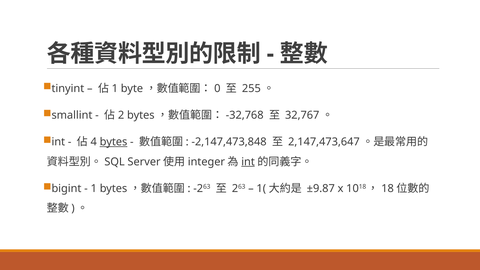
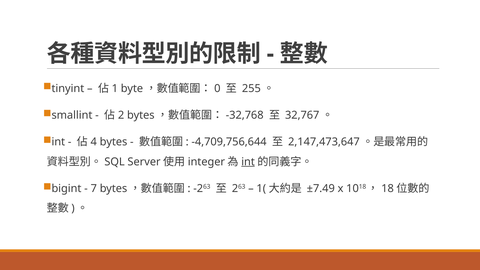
bytes at (113, 142) underline: present -> none
-2,147,473,848: -2,147,473,848 -> -4,709,756,644
1 at (94, 189): 1 -> 7
±9.87: ±9.87 -> ±7.49
